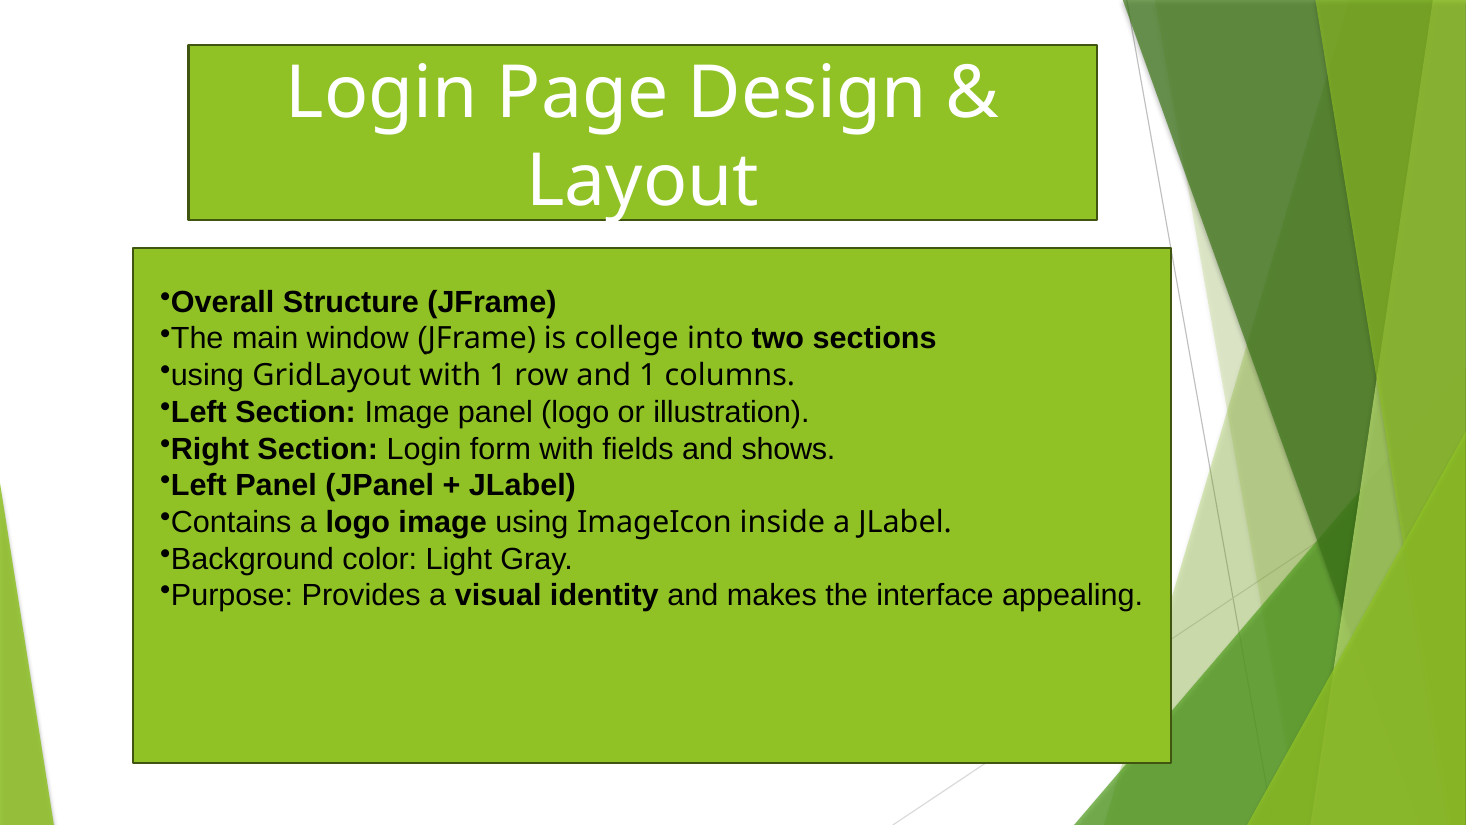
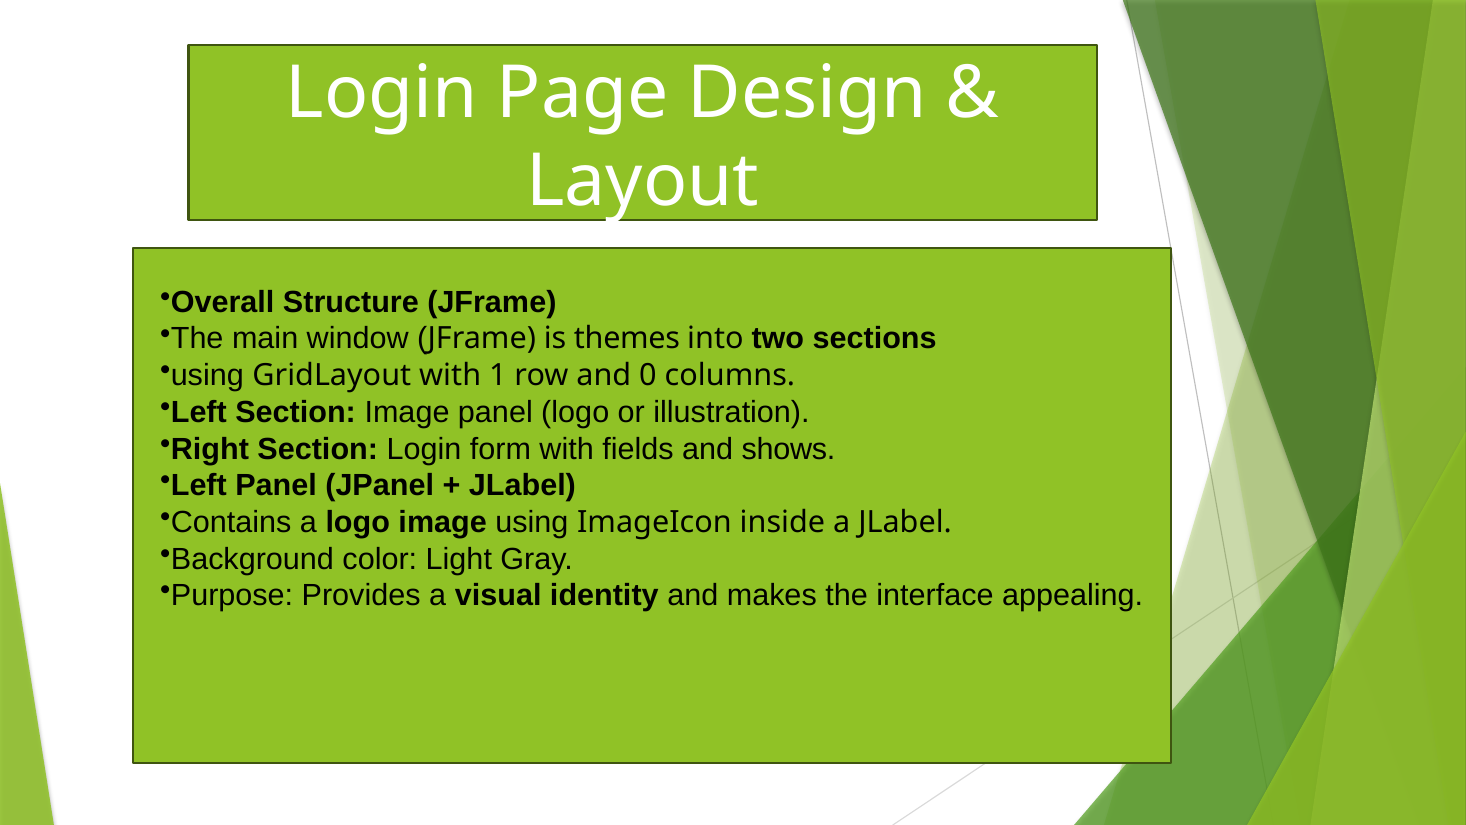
college: college -> themes
and 1: 1 -> 0
